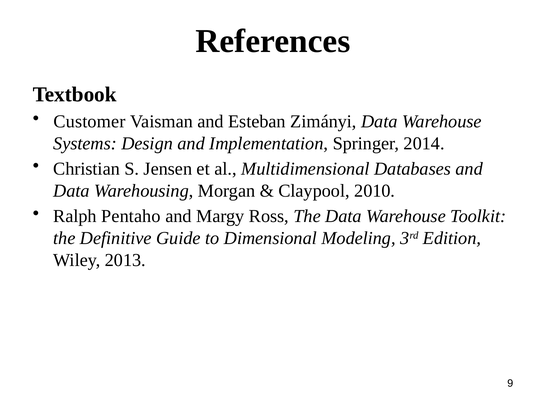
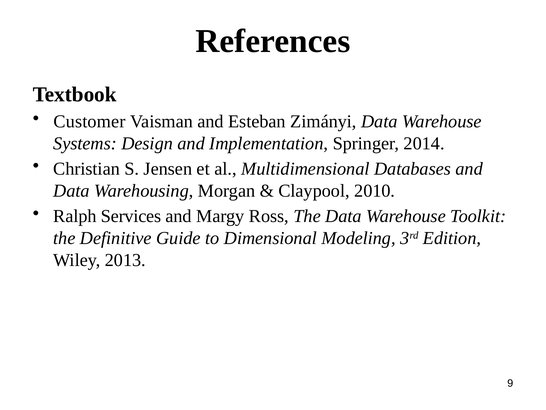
Pentaho: Pentaho -> Services
